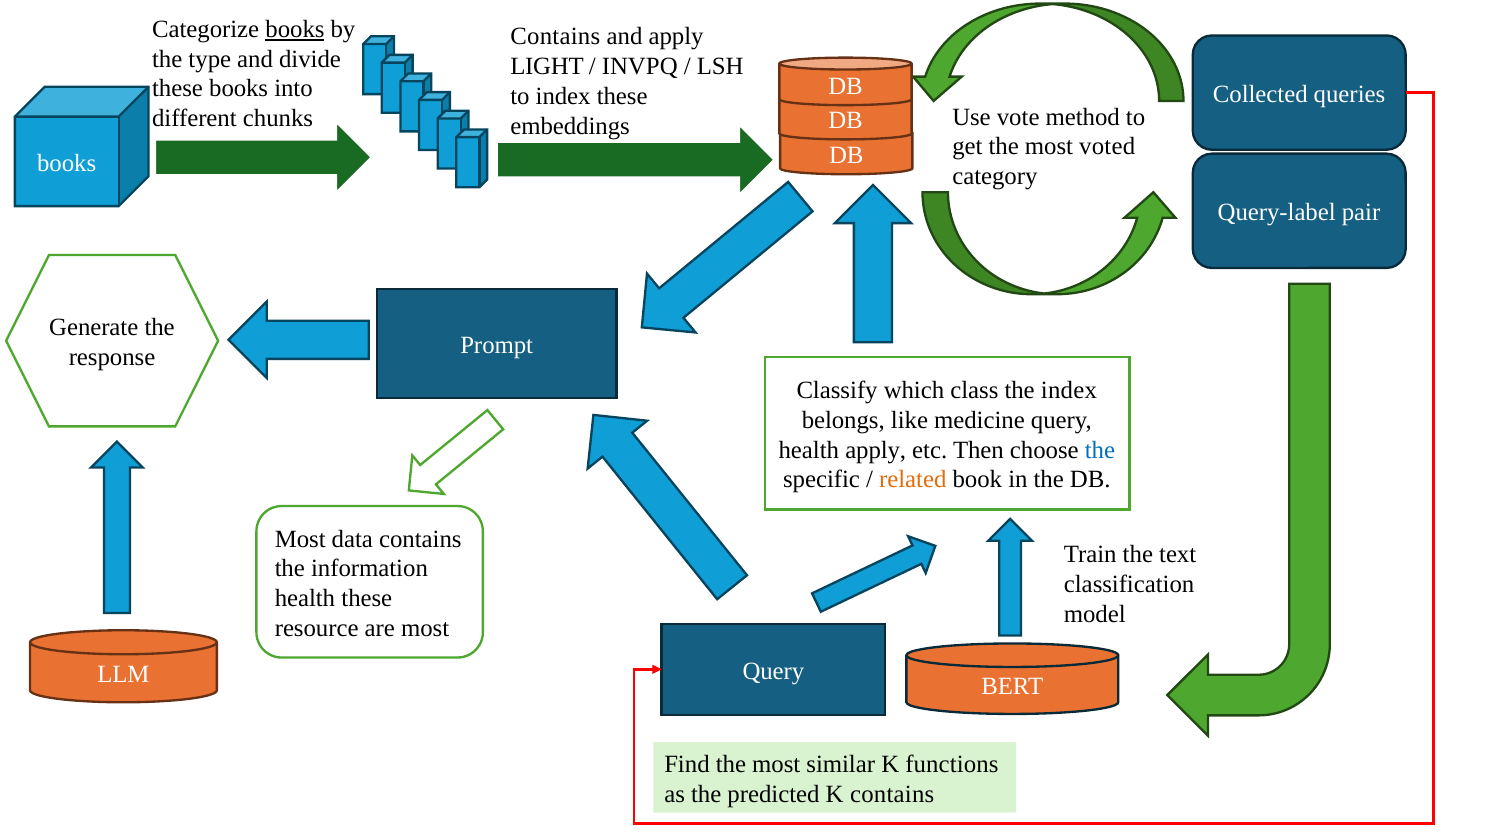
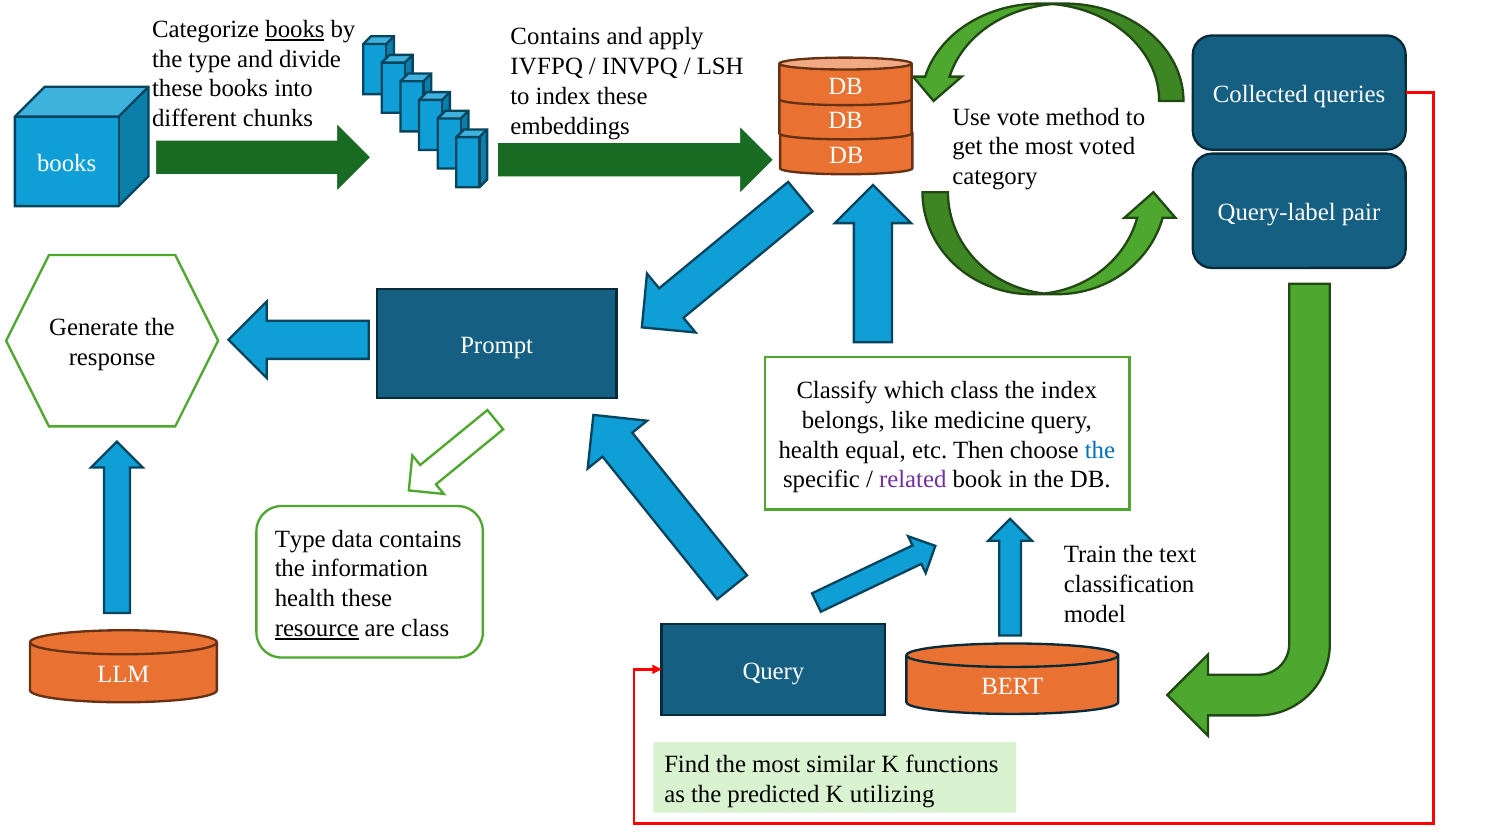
LIGHT: LIGHT -> IVFPQ
health apply: apply -> equal
related colour: orange -> purple
Most at (300, 539): Most -> Type
resource underline: none -> present
are most: most -> class
K contains: contains -> utilizing
